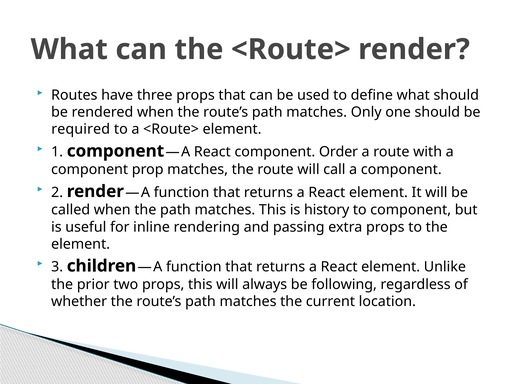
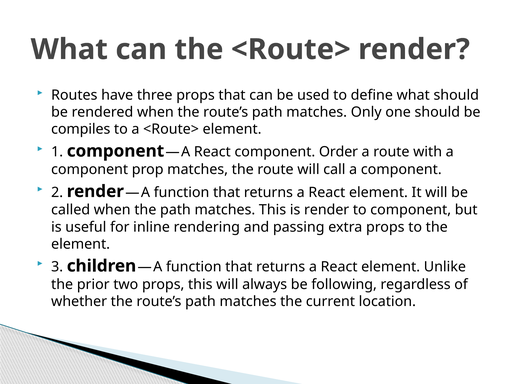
required: required -> compiles
is history: history -> render
